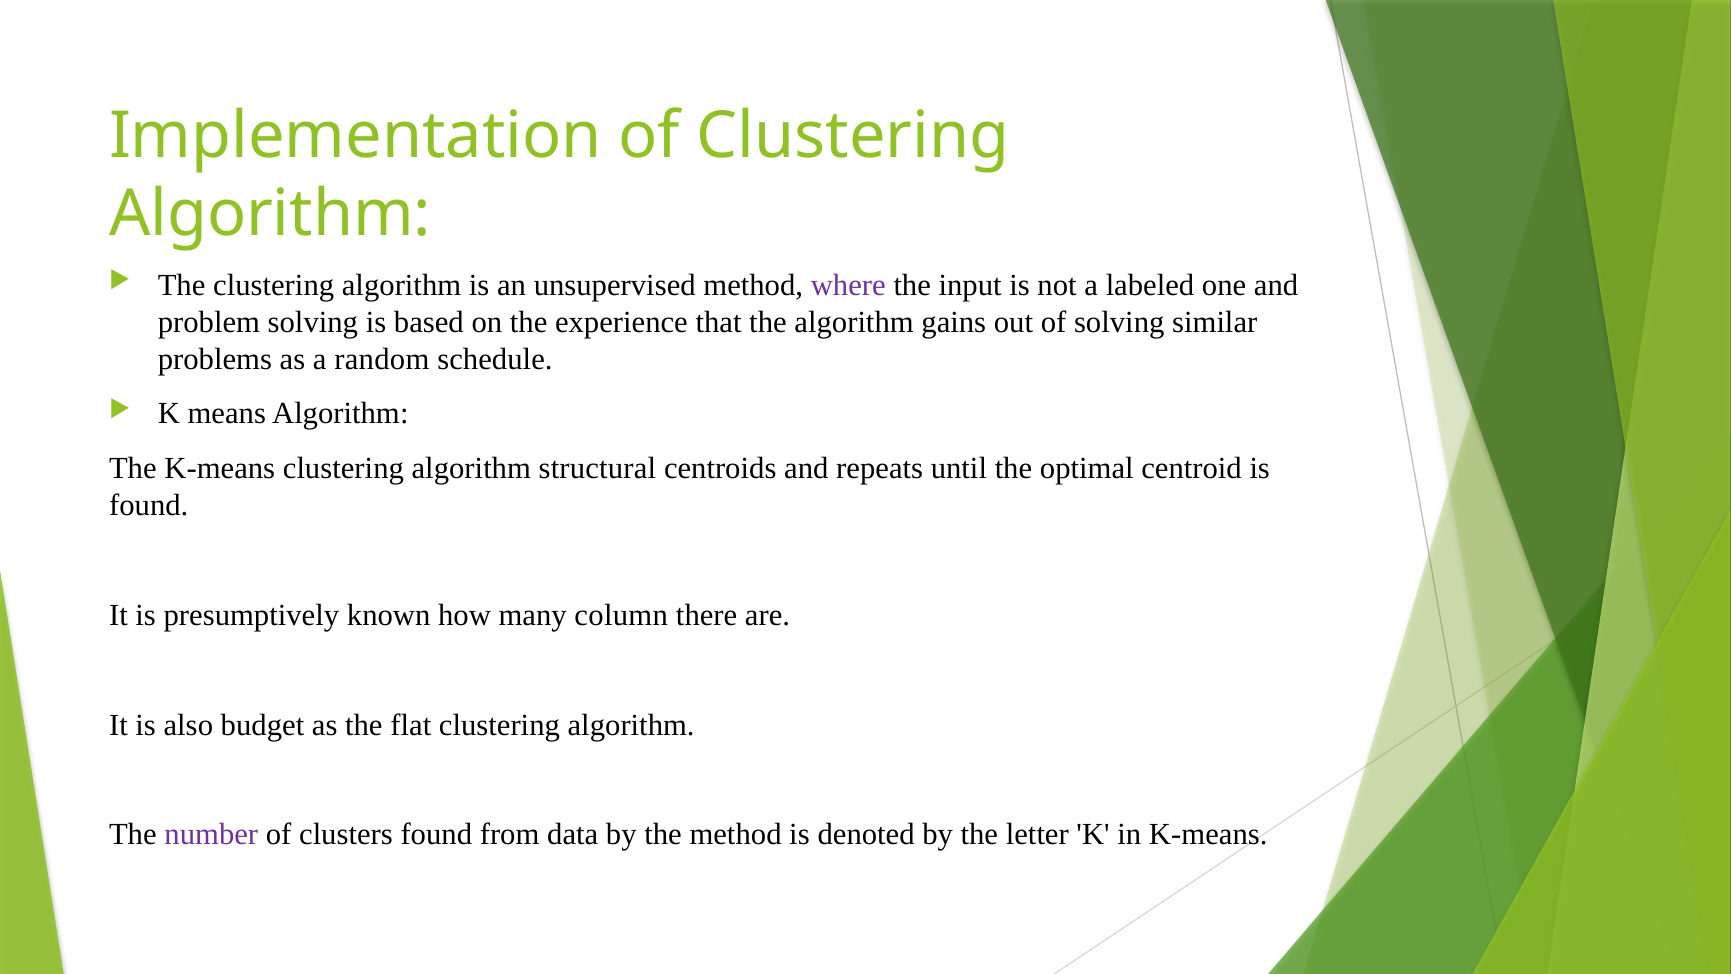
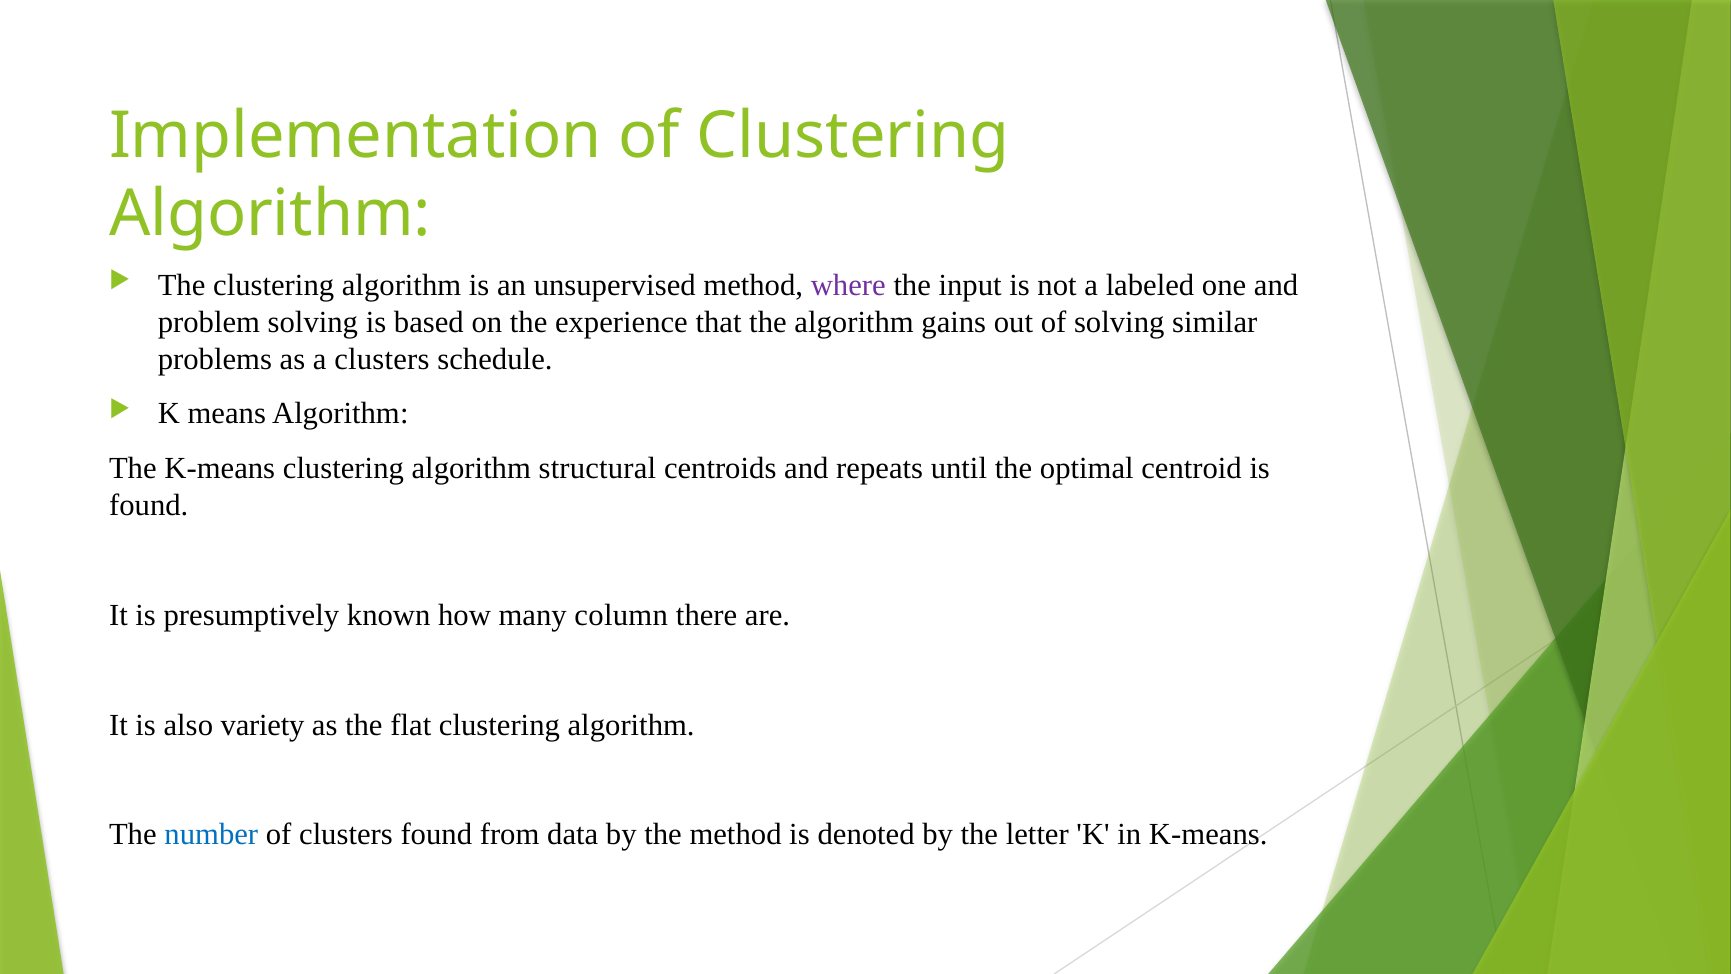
a random: random -> clusters
budget: budget -> variety
number colour: purple -> blue
